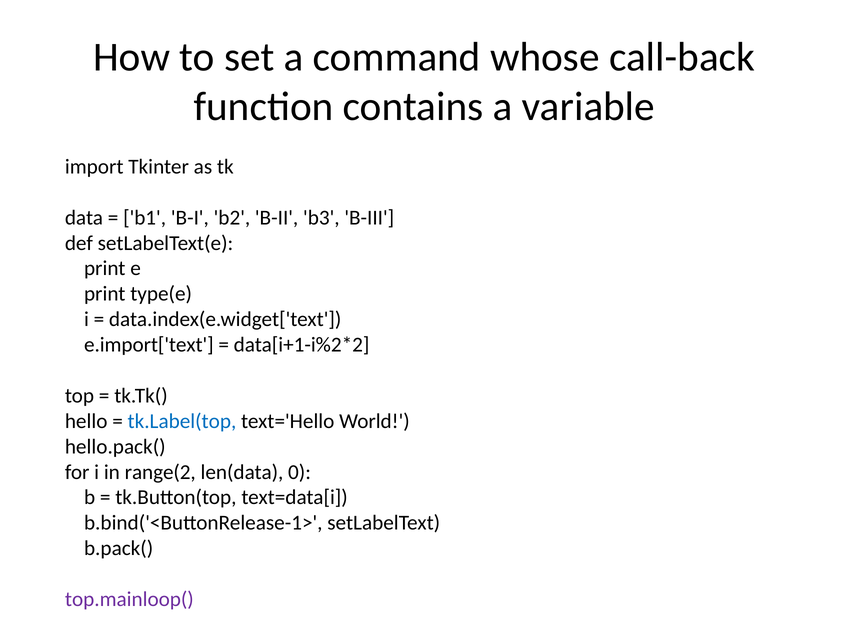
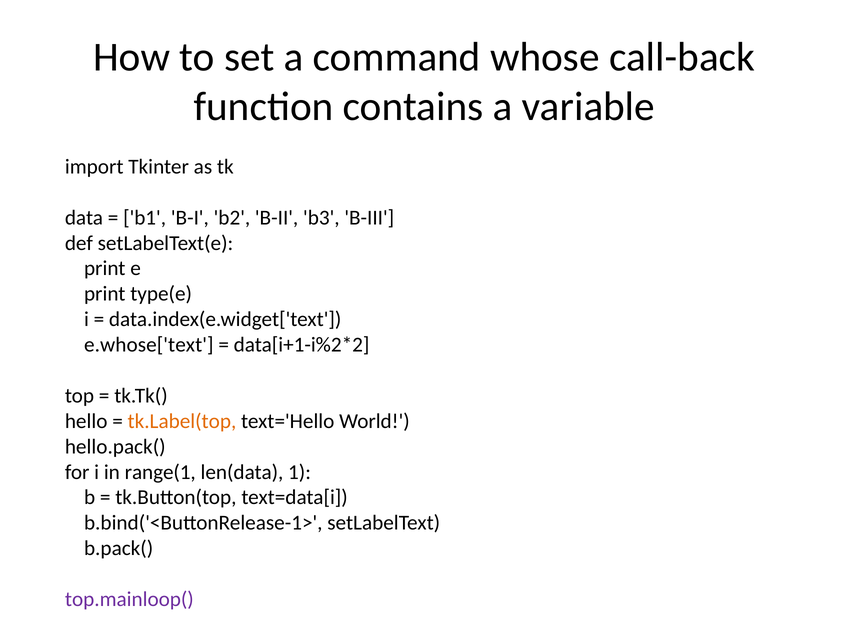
e.import['text: e.import['text -> e.whose['text
tk.Label(top colour: blue -> orange
range(2: range(2 -> range(1
0: 0 -> 1
